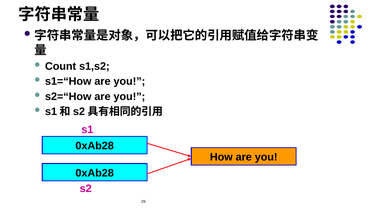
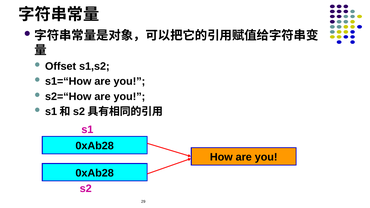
Count: Count -> Offset
